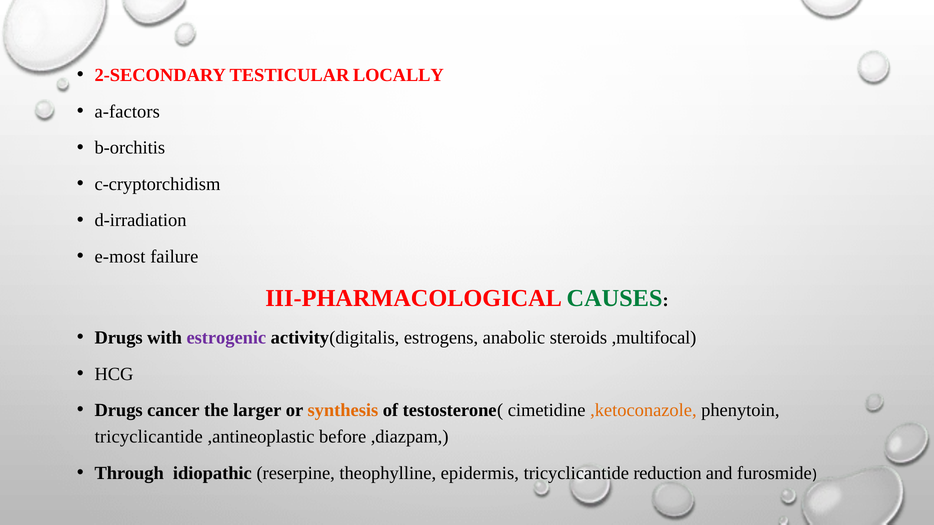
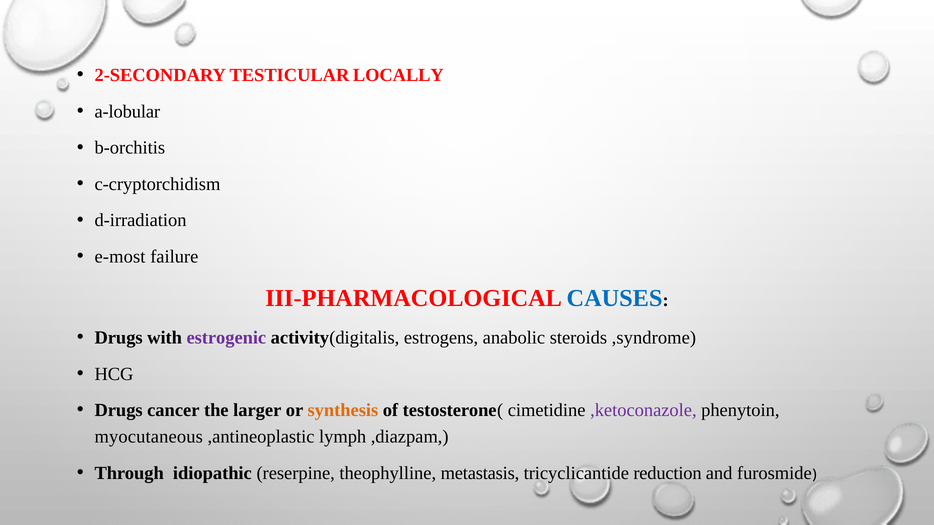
a-factors: a-factors -> a-lobular
CAUSES colour: green -> blue
,multifocal: ,multifocal -> ,syndrome
,ketoconazole colour: orange -> purple
tricyclicantide at (149, 437): tricyclicantide -> myocutaneous
before: before -> lymph
epidermis: epidermis -> metastasis
